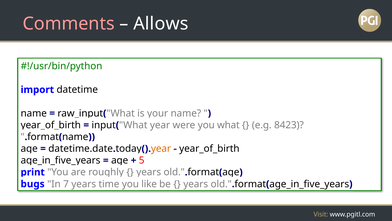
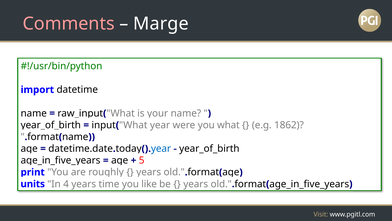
Allows: Allows -> Marge
8423: 8423 -> 1862
year at (161, 148) colour: orange -> blue
bugs: bugs -> units
7: 7 -> 4
